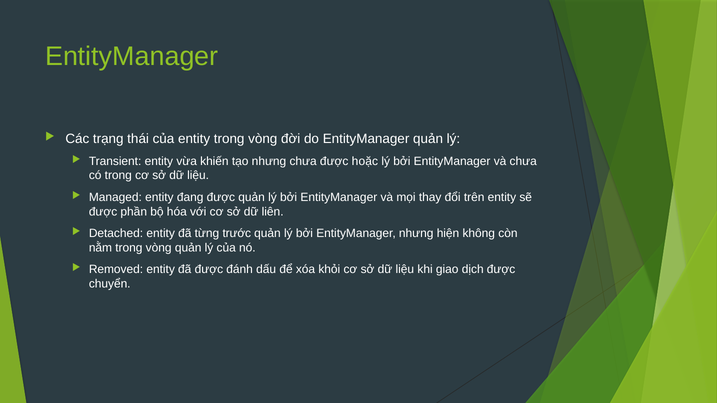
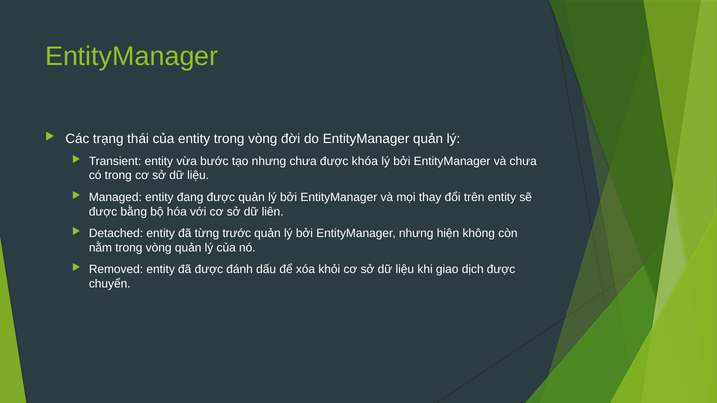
khiến: khiến -> bước
hoặc: hoặc -> khóa
phần: phần -> bằng
